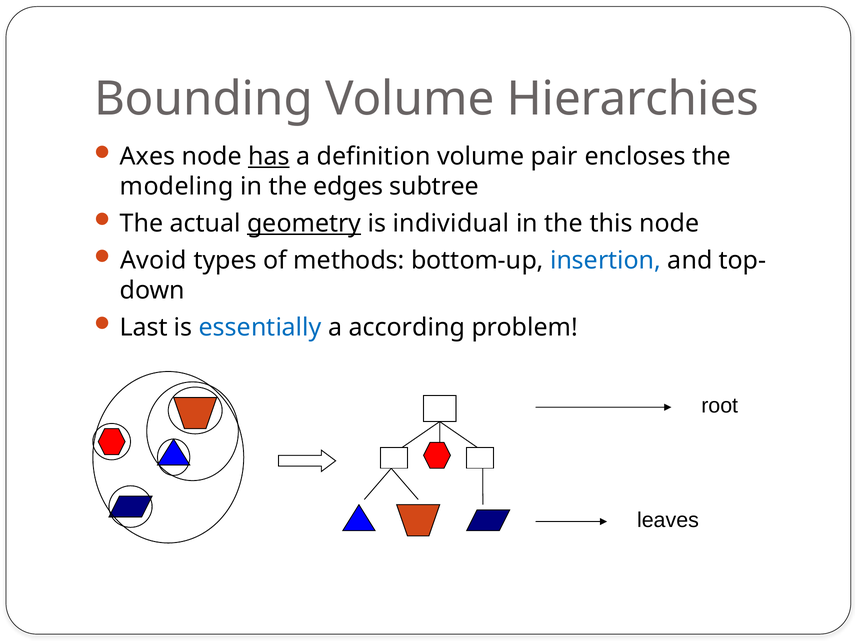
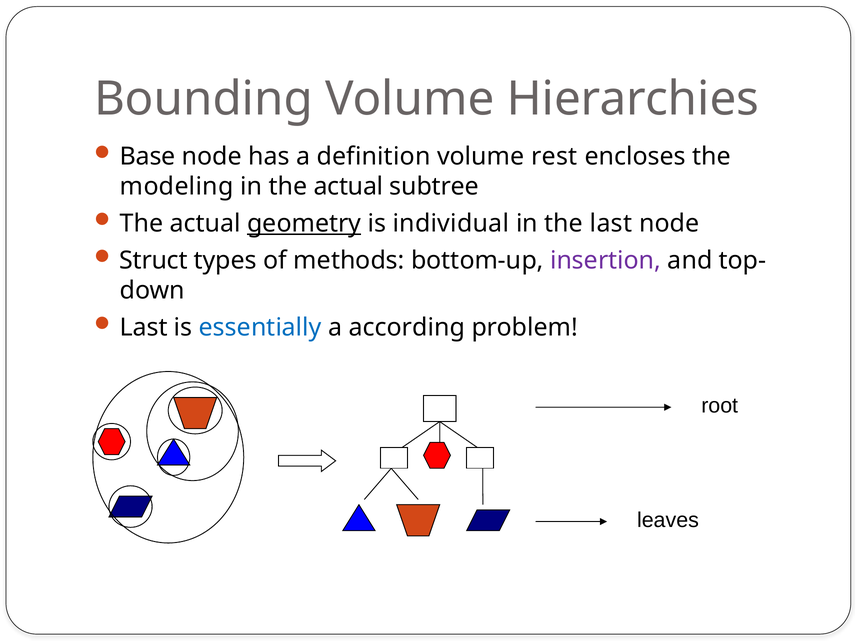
Axes: Axes -> Base
has underline: present -> none
pair: pair -> rest
in the edges: edges -> actual
the this: this -> last
Avoid: Avoid -> Struct
insertion colour: blue -> purple
